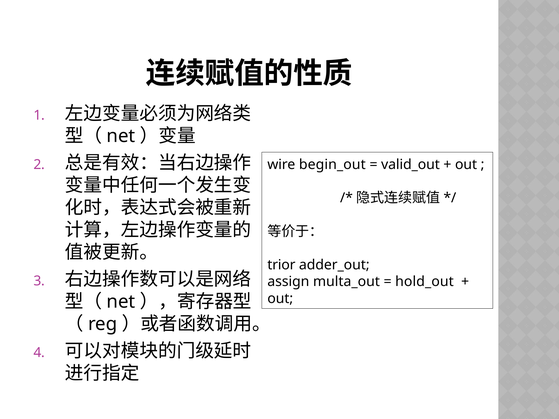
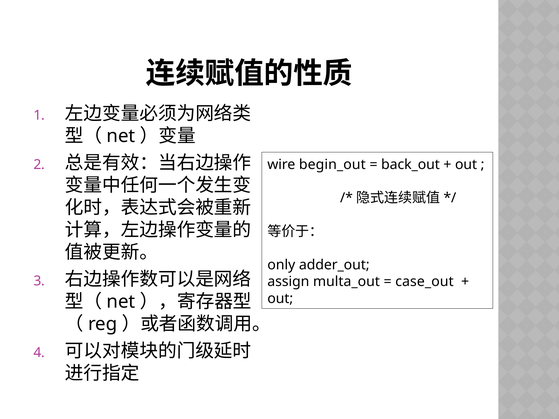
valid_out: valid_out -> back_out
trior: trior -> only
hold_out: hold_out -> case_out
